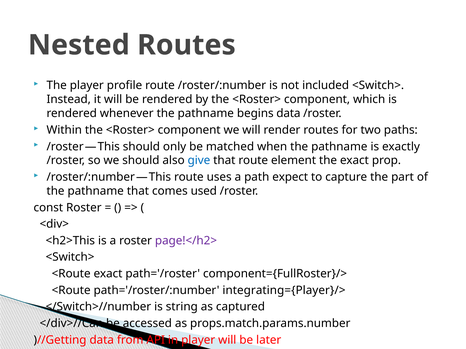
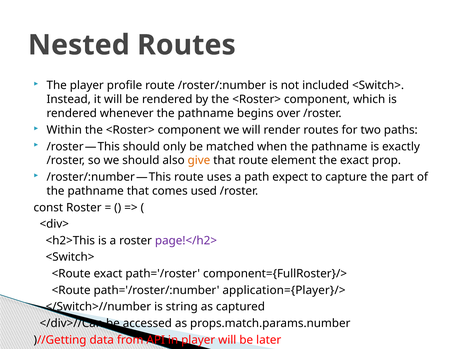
begins data: data -> over
give colour: blue -> orange
integrating={Player}/>: integrating={Player}/> -> application={Player}/>
